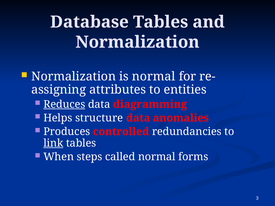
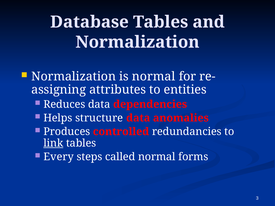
Reduces underline: present -> none
diagramming: diagramming -> dependencies
When: When -> Every
